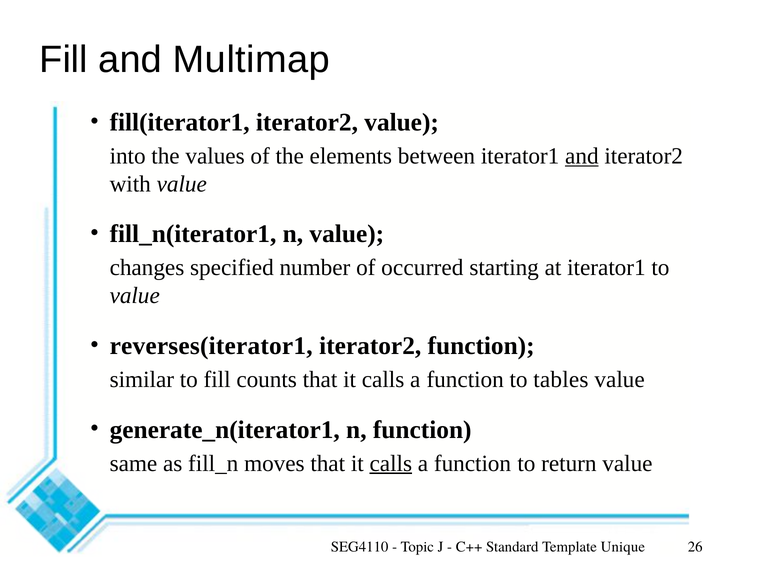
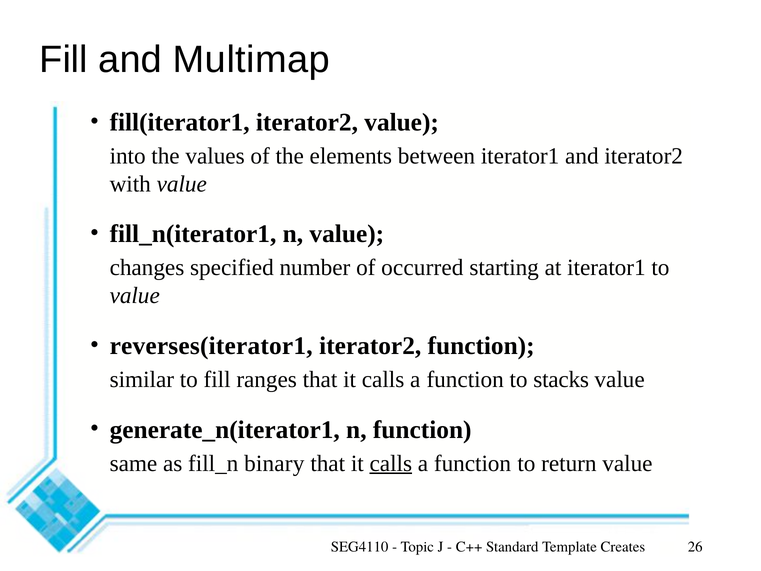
and at (582, 156) underline: present -> none
counts: counts -> ranges
tables: tables -> stacks
moves: moves -> binary
Unique: Unique -> Creates
